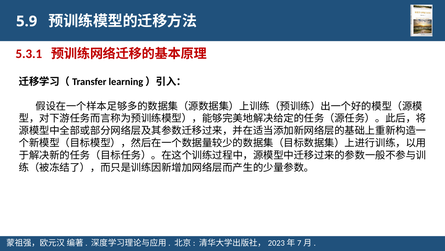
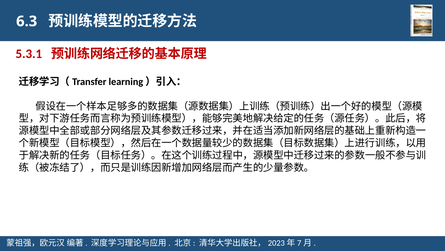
5.9: 5.9 -> 6.3
